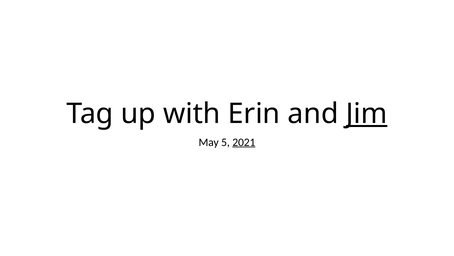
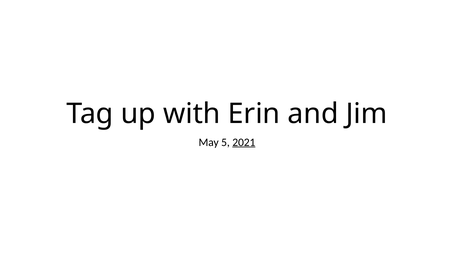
Jim underline: present -> none
